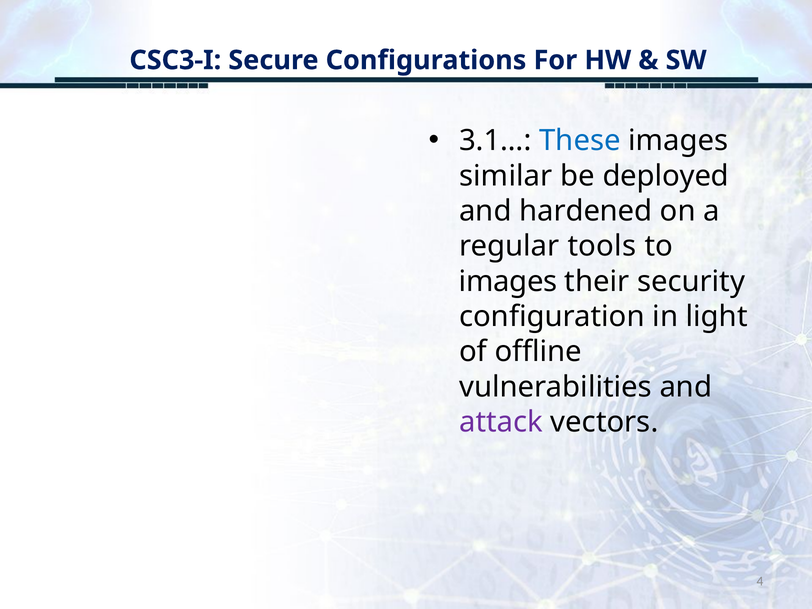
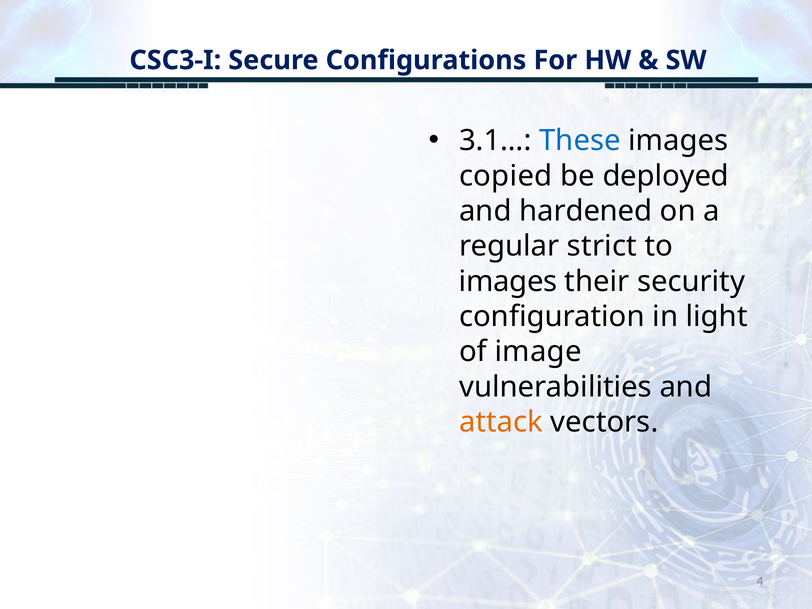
similar: similar -> copied
tools: tools -> strict
offline: offline -> image
attack colour: purple -> orange
